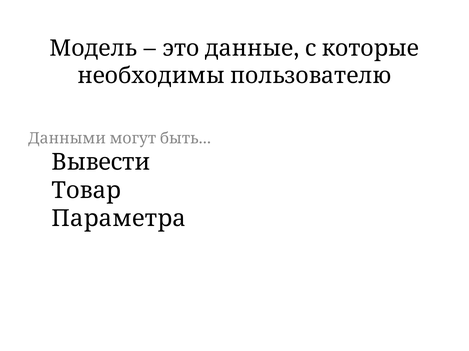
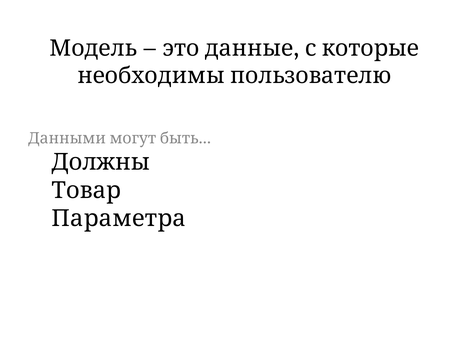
Вывести: Вывести -> Должны
